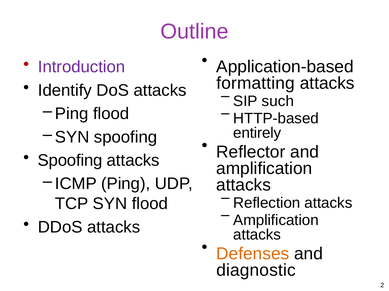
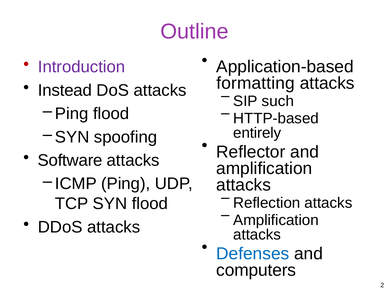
Identify: Identify -> Instead
Spoofing at (70, 161): Spoofing -> Software
Defenses colour: orange -> blue
diagnostic: diagnostic -> computers
